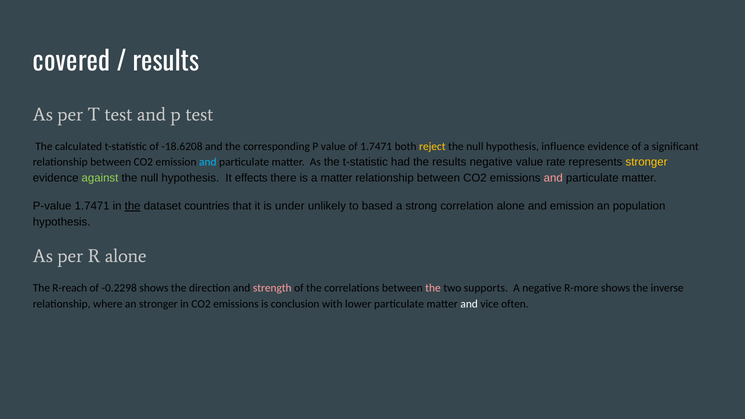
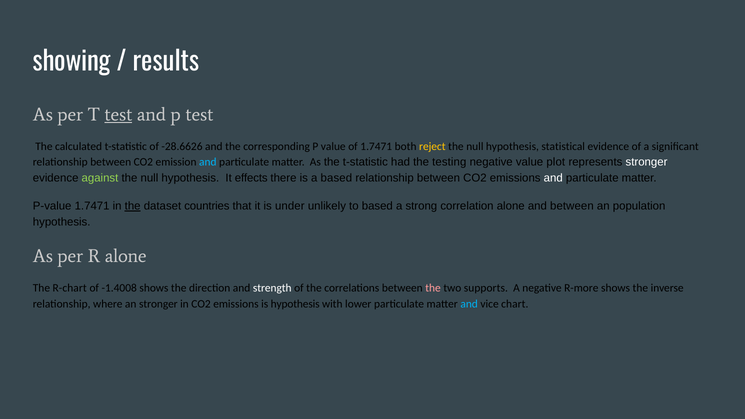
covered: covered -> showing
test at (118, 114) underline: none -> present
-18.6208: -18.6208 -> -28.6626
influence: influence -> statistical
the results: results -> testing
rate: rate -> plot
stronger at (647, 162) colour: yellow -> white
a matter: matter -> based
and at (553, 178) colour: pink -> white
and emission: emission -> between
R-reach: R-reach -> R-chart
-0.2298: -0.2298 -> -1.4008
strength colour: pink -> white
is conclusion: conclusion -> hypothesis
and at (469, 304) colour: white -> light blue
often: often -> chart
